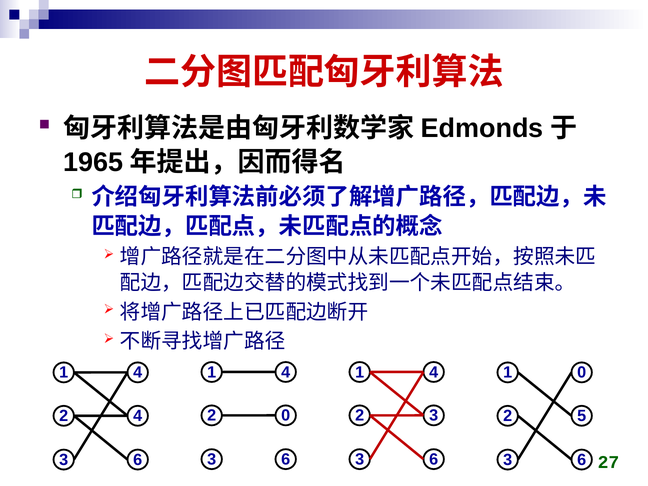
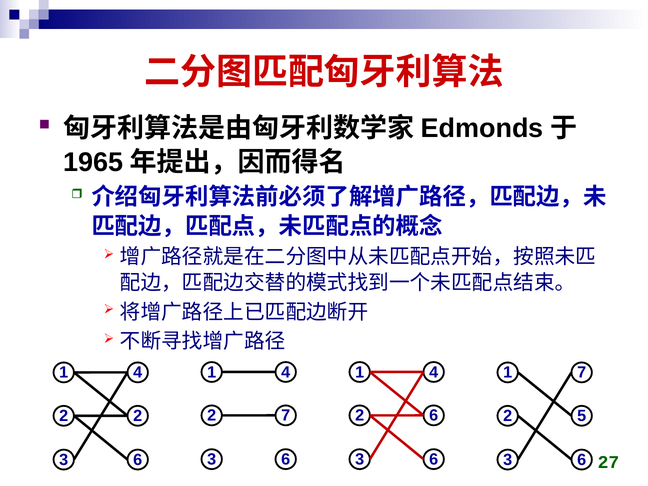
1 0: 0 -> 7
2 0: 0 -> 7
2 3: 3 -> 6
2 4: 4 -> 2
